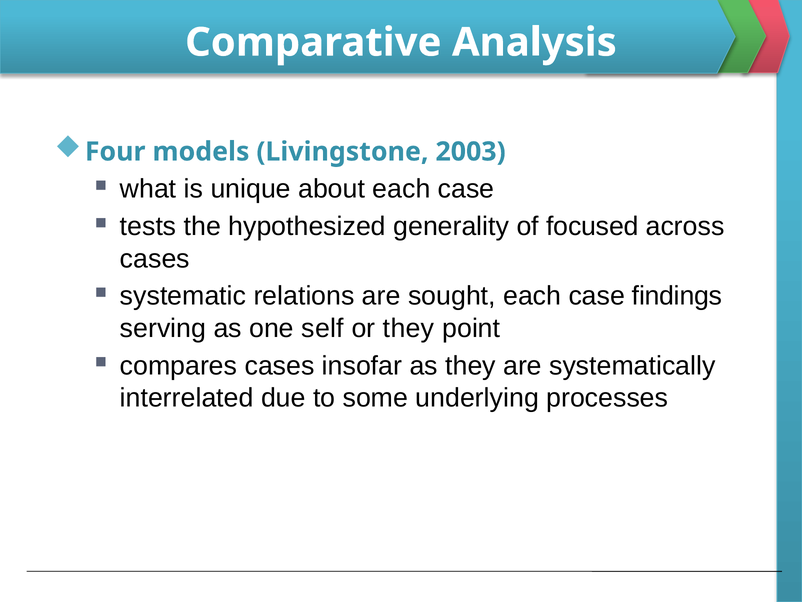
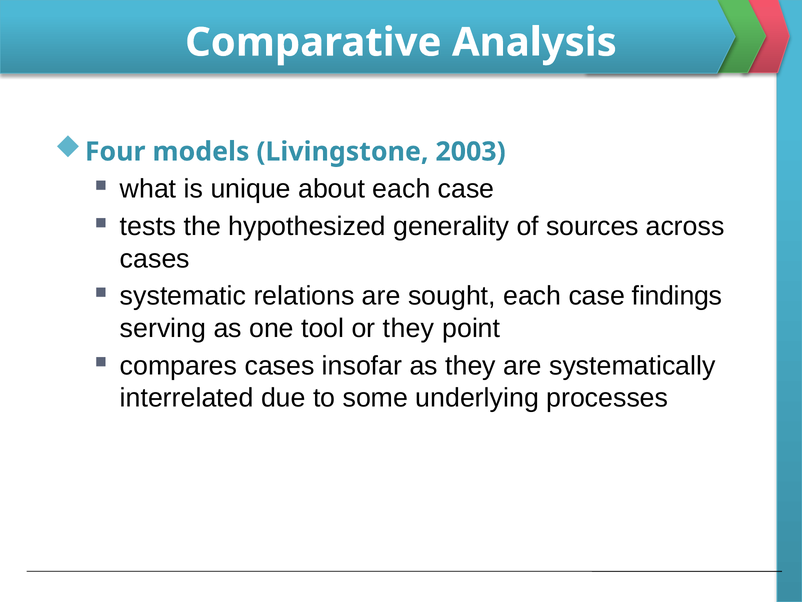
focused: focused -> sources
self: self -> tool
